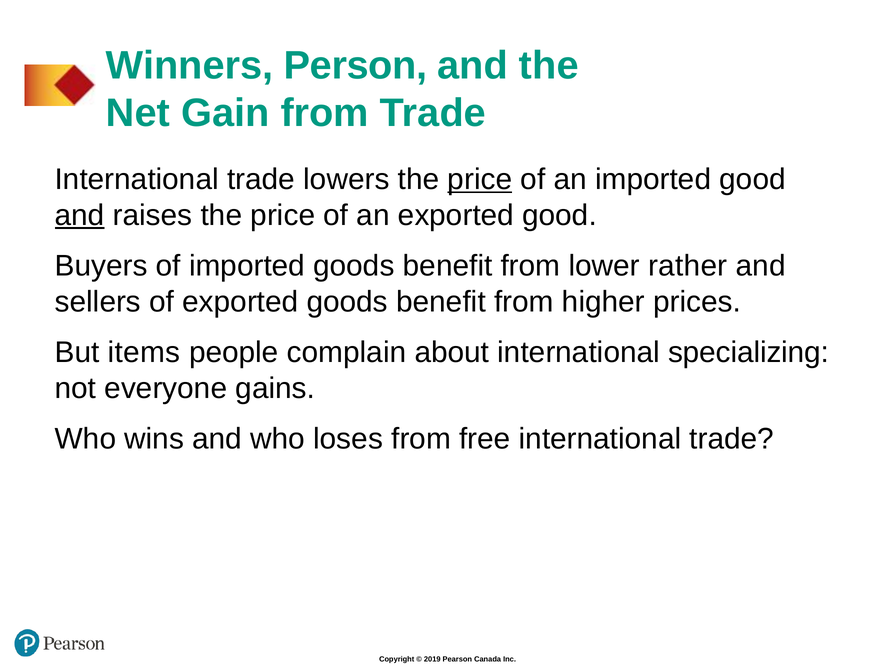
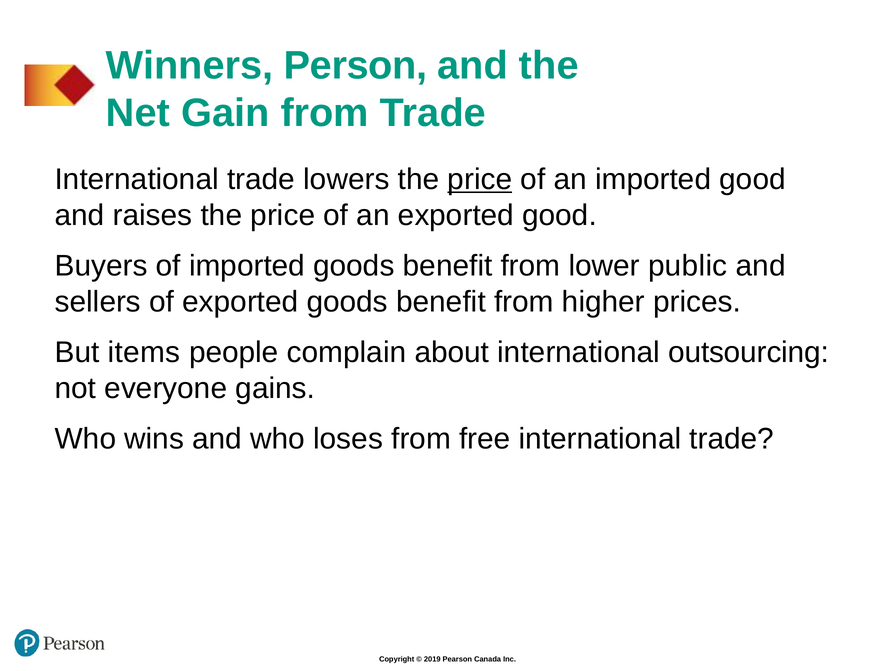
and at (80, 215) underline: present -> none
rather: rather -> public
specializing: specializing -> outsourcing
